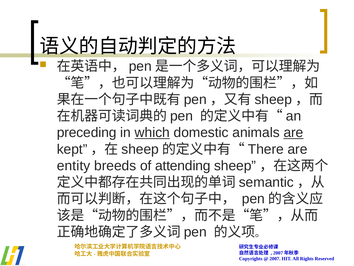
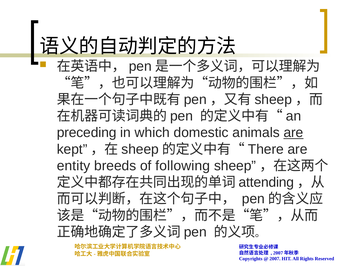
which underline: present -> none
attending: attending -> following
semantic: semantic -> attending
